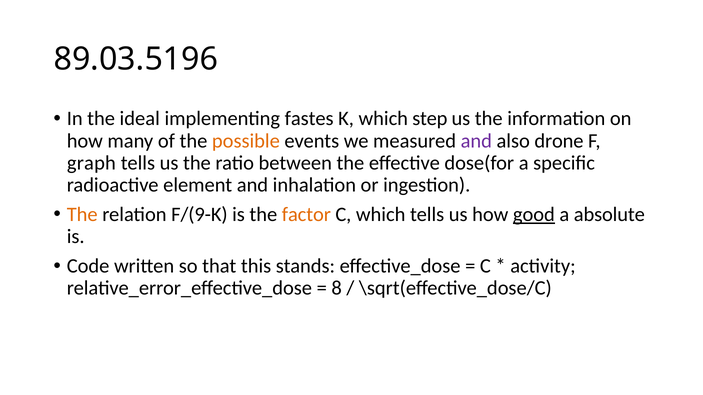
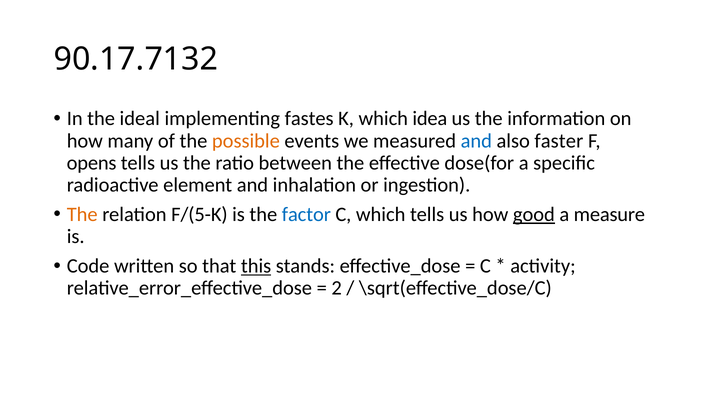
89.03.5196: 89.03.5196 -> 90.17.7132
step: step -> idea
and at (476, 141) colour: purple -> blue
drone: drone -> faster
graph: graph -> opens
F/(9-K: F/(9-K -> F/(5-K
factor colour: orange -> blue
absolute: absolute -> measure
this underline: none -> present
8: 8 -> 2
